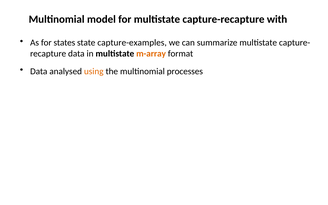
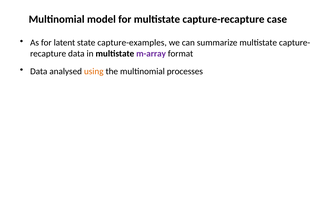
with: with -> case
states: states -> latent
m-array colour: orange -> purple
